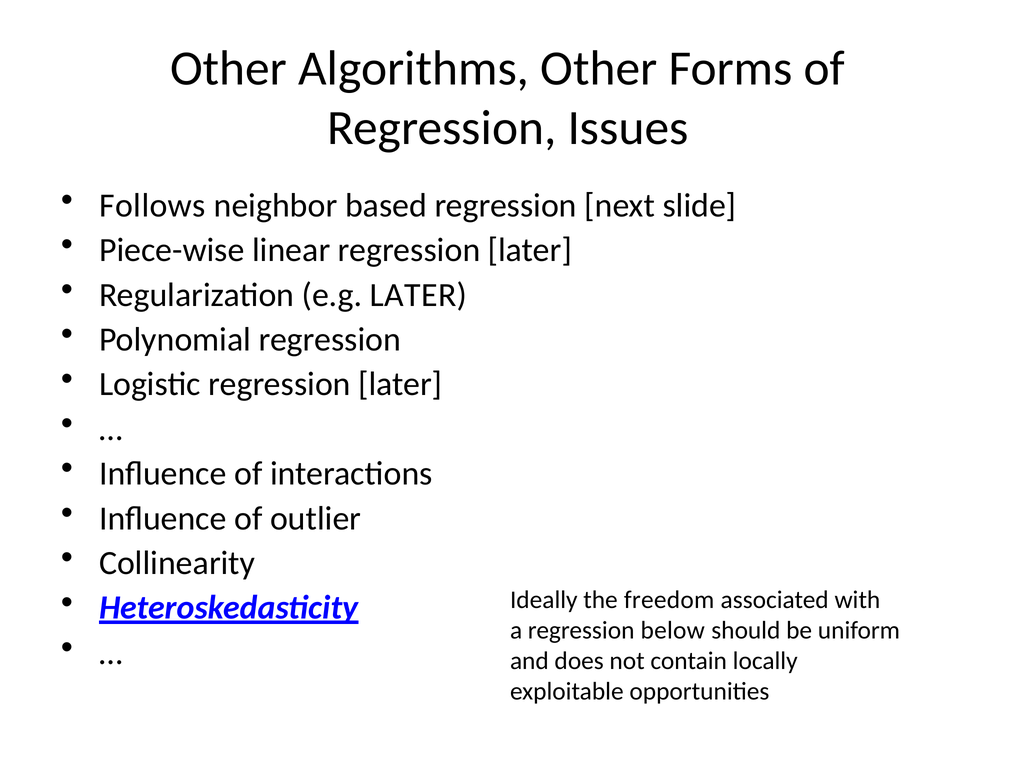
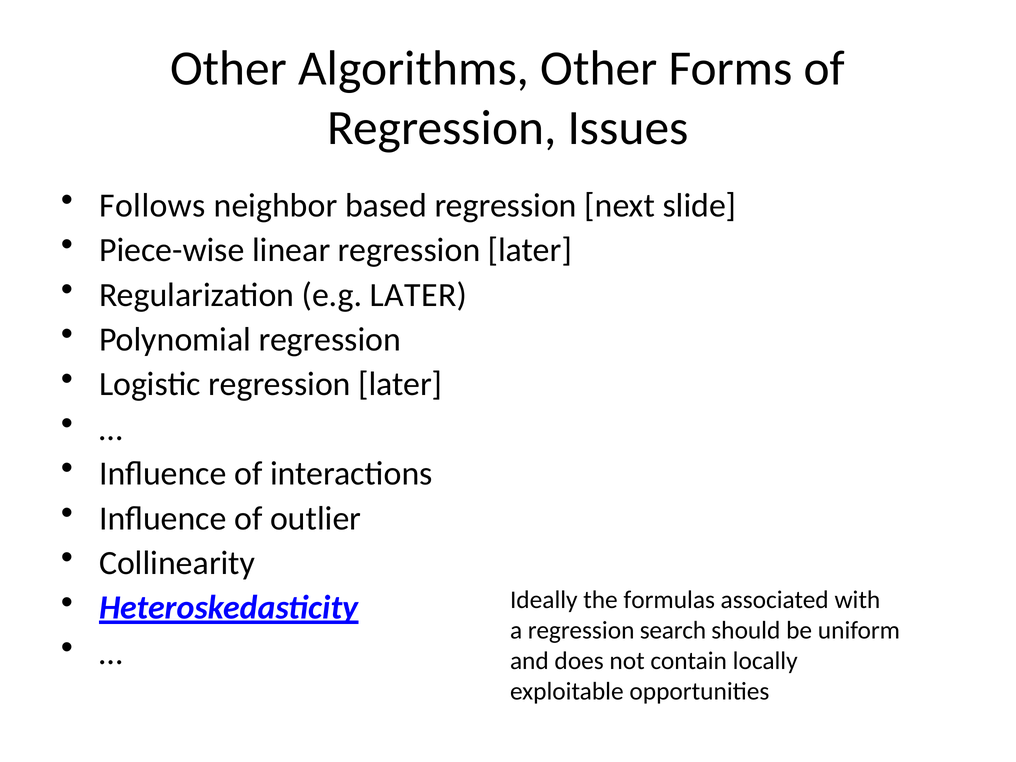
freedom: freedom -> formulas
below: below -> search
